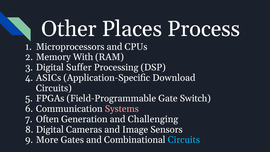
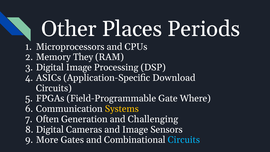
Process: Process -> Periods
With: With -> They
Digital Suffer: Suffer -> Image
Switch: Switch -> Where
Systems colour: pink -> yellow
